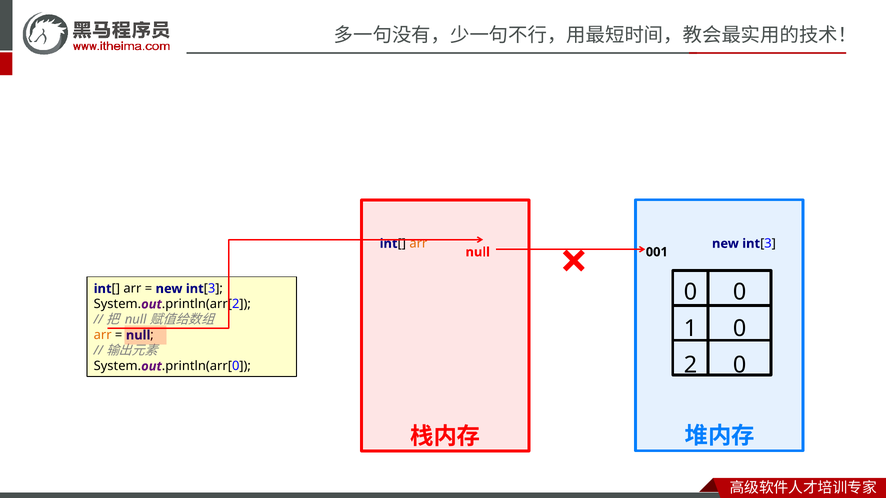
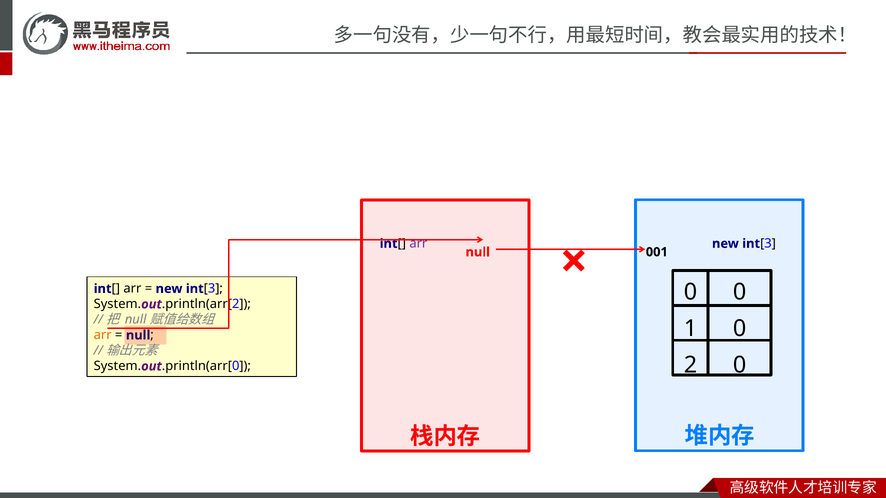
arr at (418, 244) colour: orange -> purple
